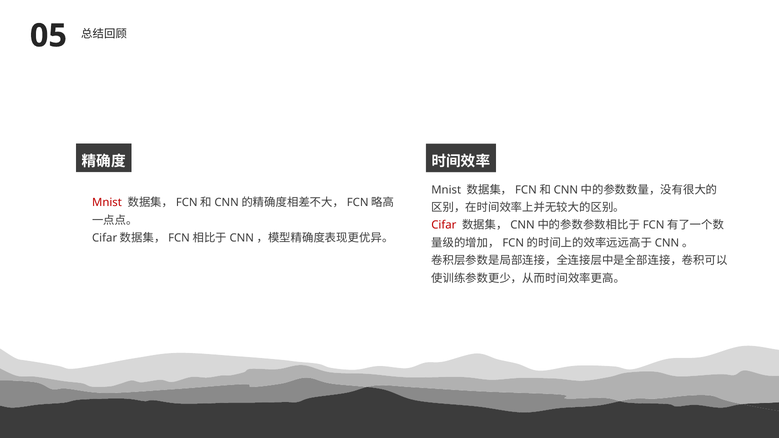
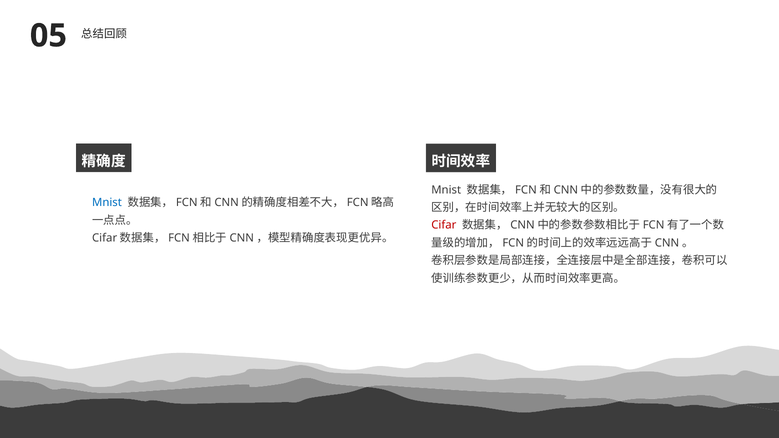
Mnist at (107, 203) colour: red -> blue
